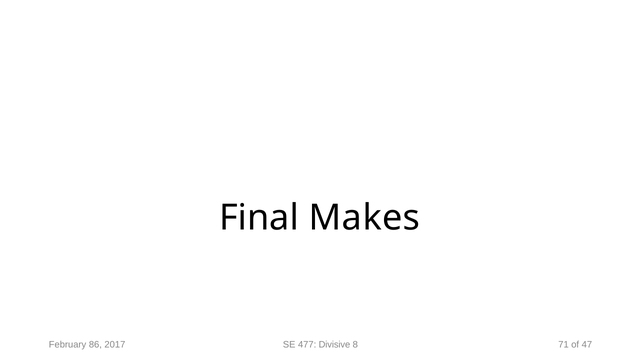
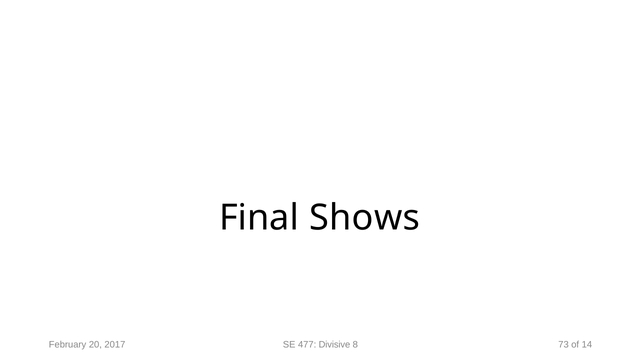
Makes: Makes -> Shows
86: 86 -> 20
71: 71 -> 73
47: 47 -> 14
